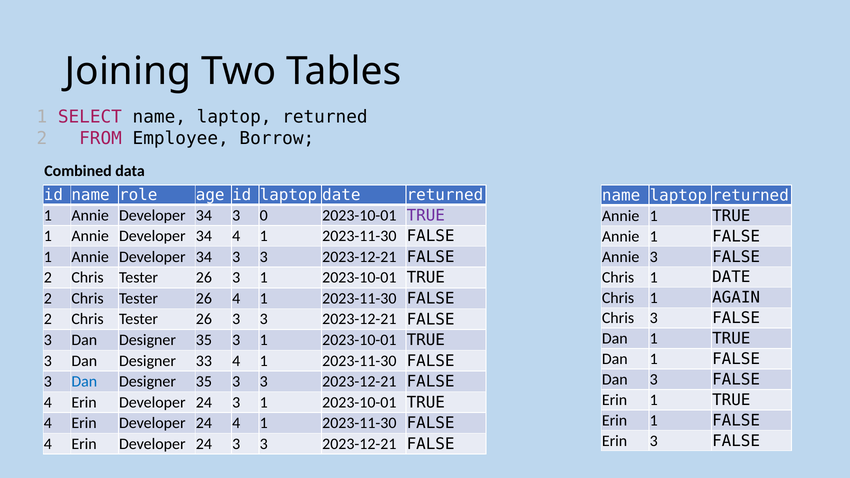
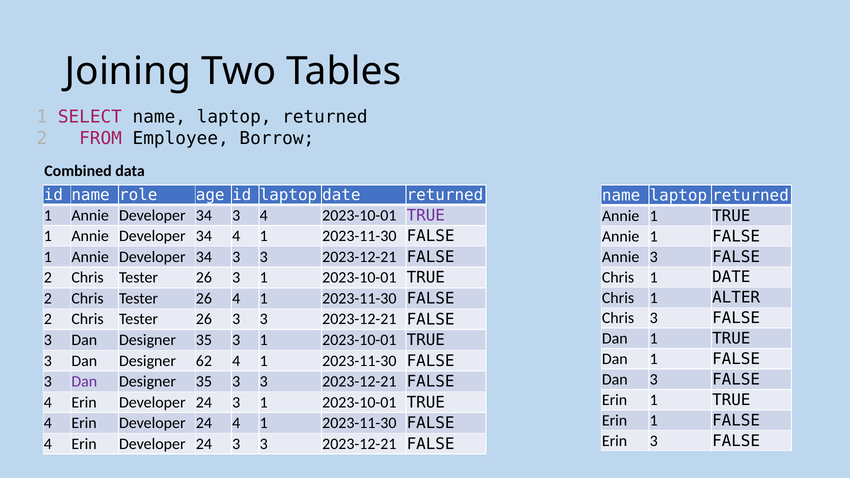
3 0: 0 -> 4
AGAIN: AGAIN -> ALTER
33: 33 -> 62
Dan at (84, 382) colour: blue -> purple
